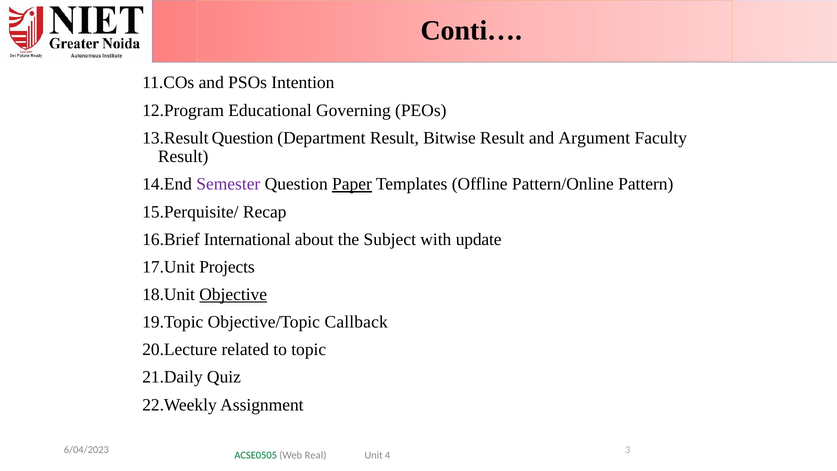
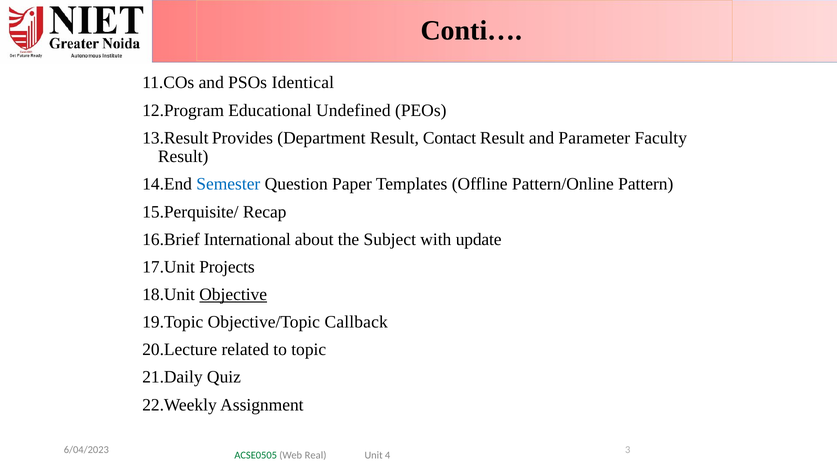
Intention: Intention -> Identical
Governing: Governing -> Undefined
Question at (243, 138): Question -> Provides
Bitwise: Bitwise -> Contact
Argument: Argument -> Parameter
Semester colour: purple -> blue
Paper underline: present -> none
